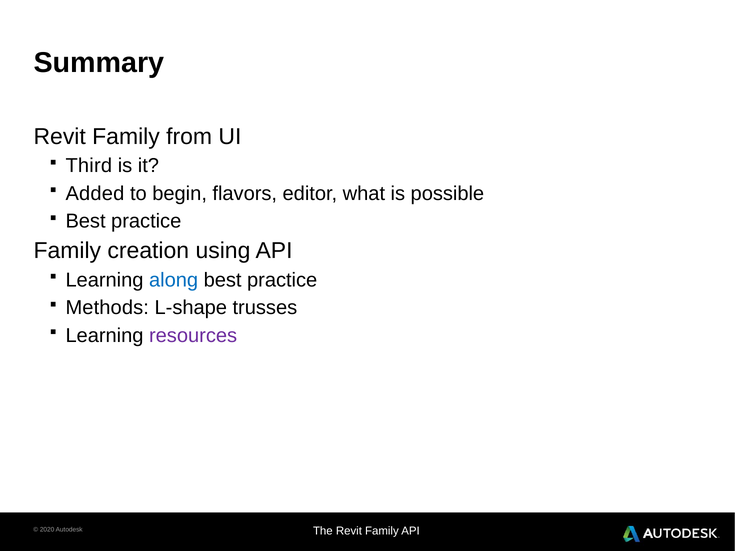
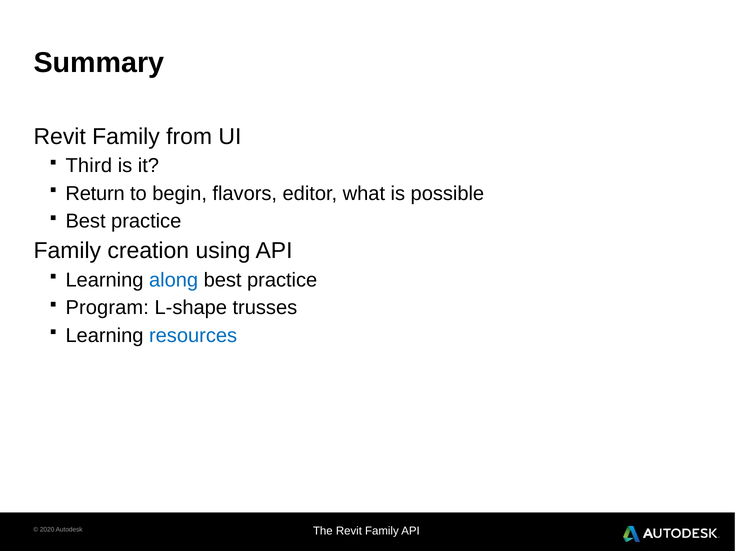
Added: Added -> Return
Methods: Methods -> Program
resources colour: purple -> blue
